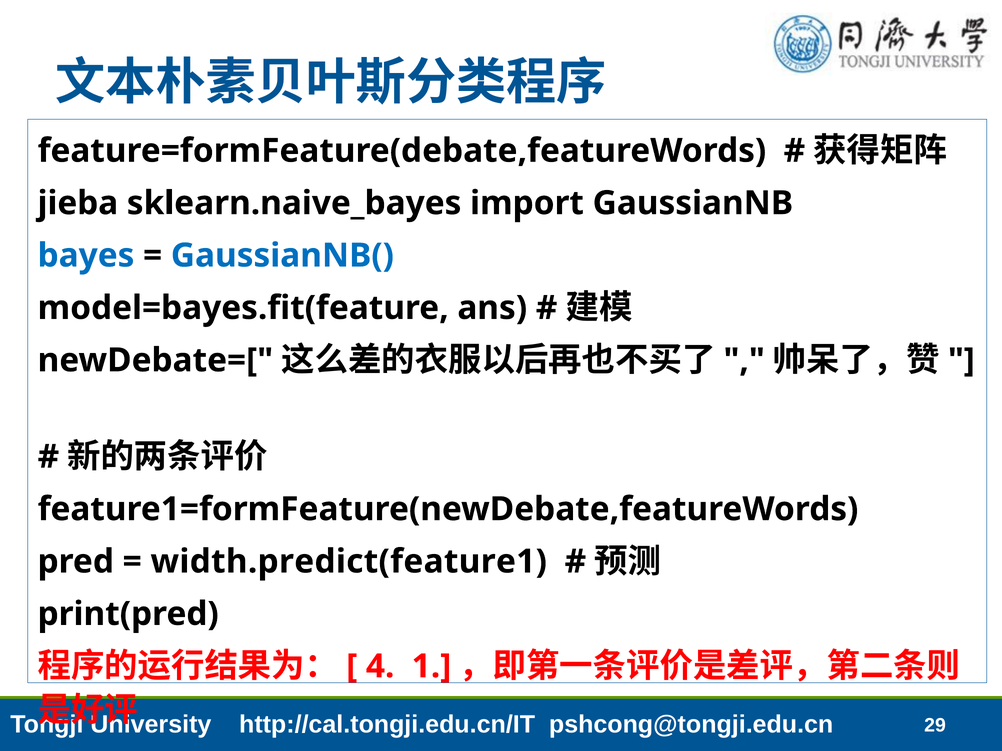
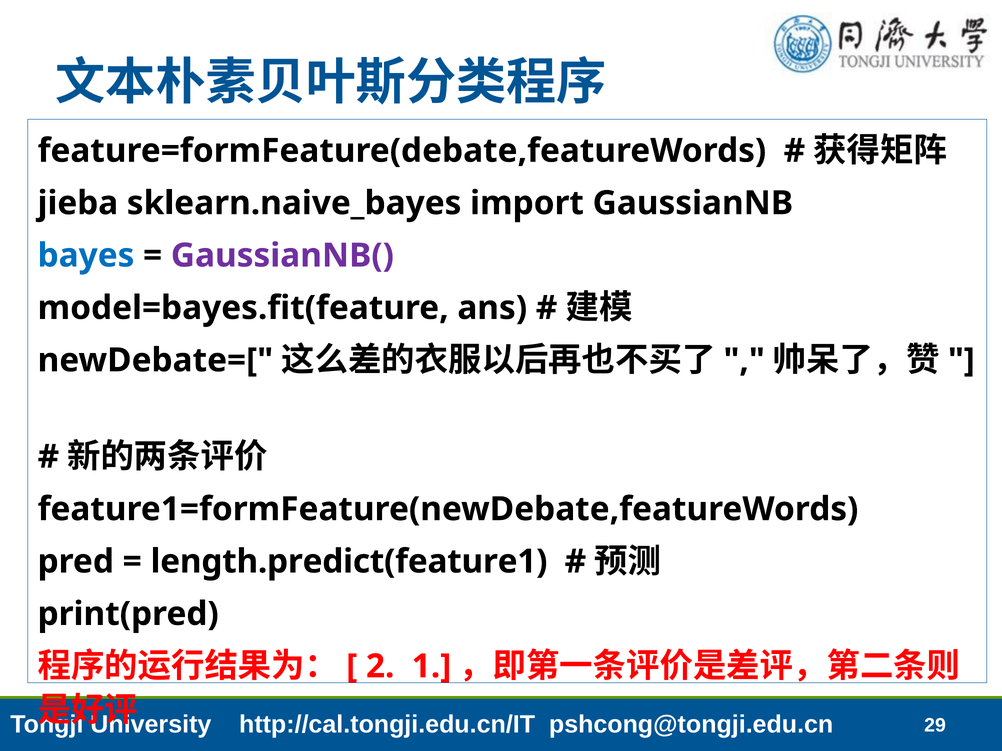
GaussianNB( colour: blue -> purple
width.predict(feature1: width.predict(feature1 -> length.predict(feature1
4: 4 -> 2
